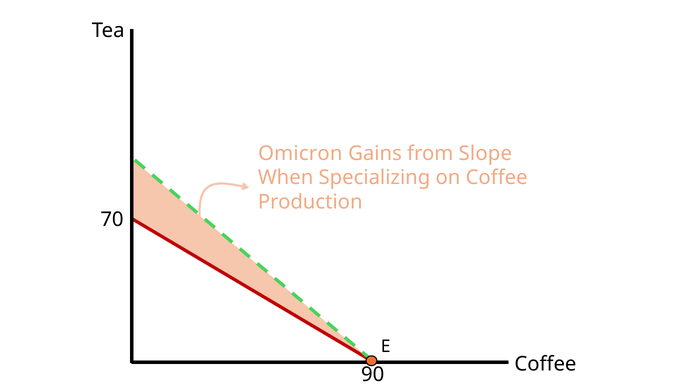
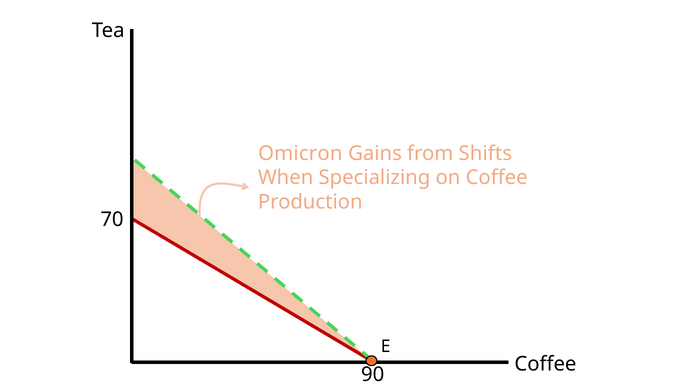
Slope: Slope -> Shifts
